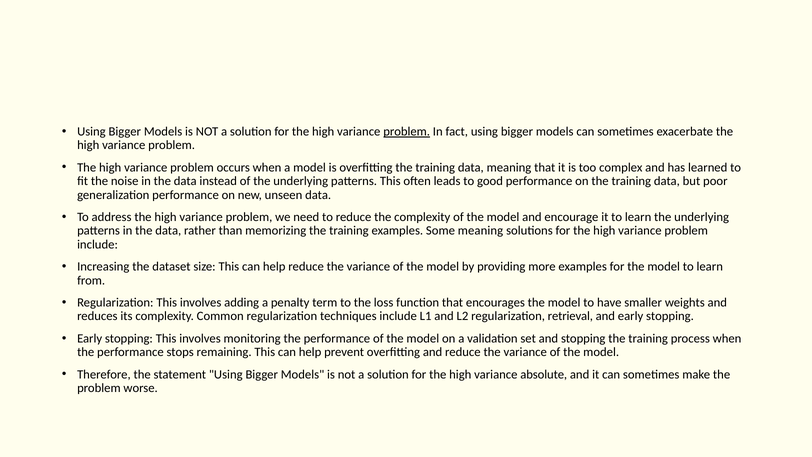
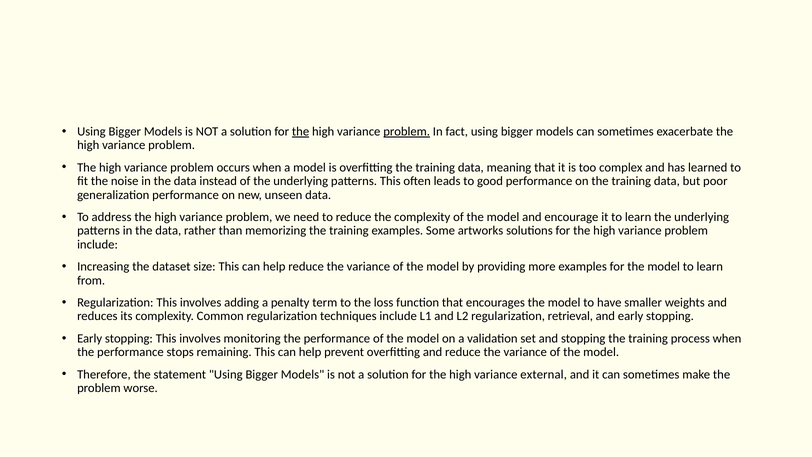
the at (301, 131) underline: none -> present
Some meaning: meaning -> artworks
absolute: absolute -> external
